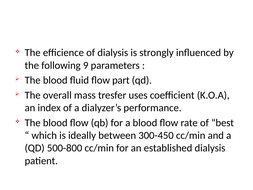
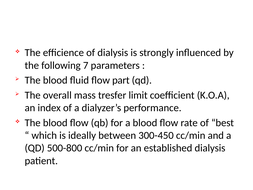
9: 9 -> 7
uses: uses -> limit
